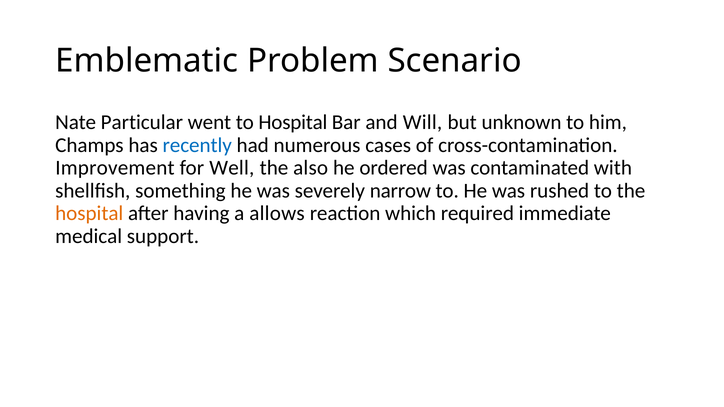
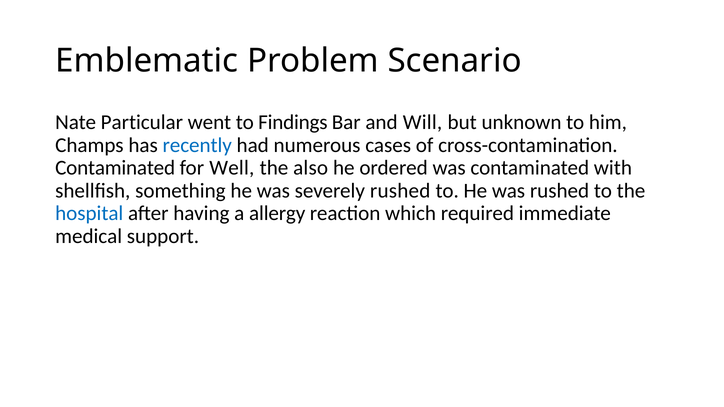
to Hospital: Hospital -> Findings
Improvement at (115, 168): Improvement -> Contaminated
severely narrow: narrow -> rushed
hospital at (89, 213) colour: orange -> blue
allows: allows -> allergy
